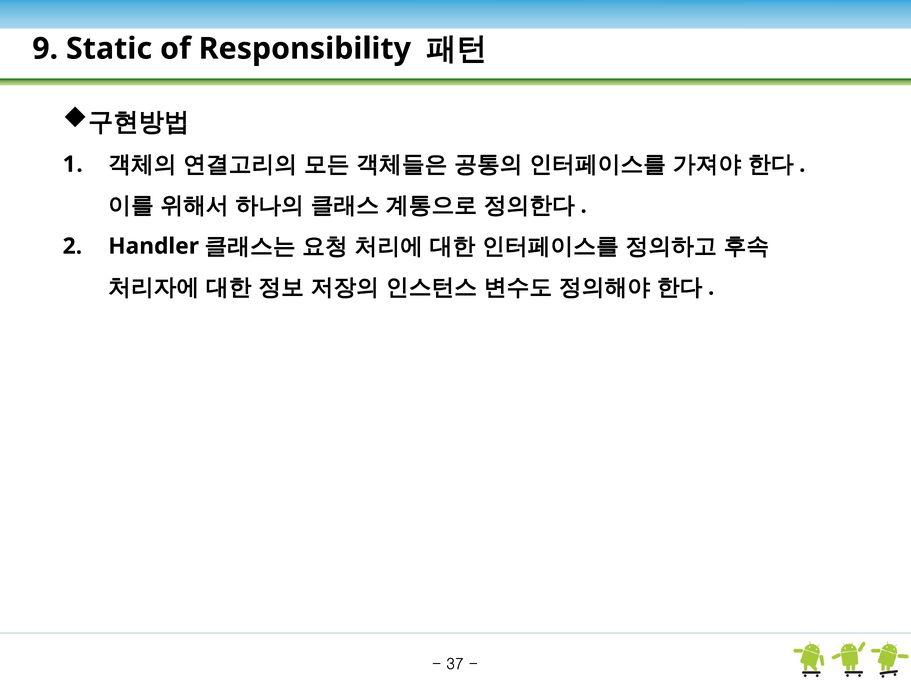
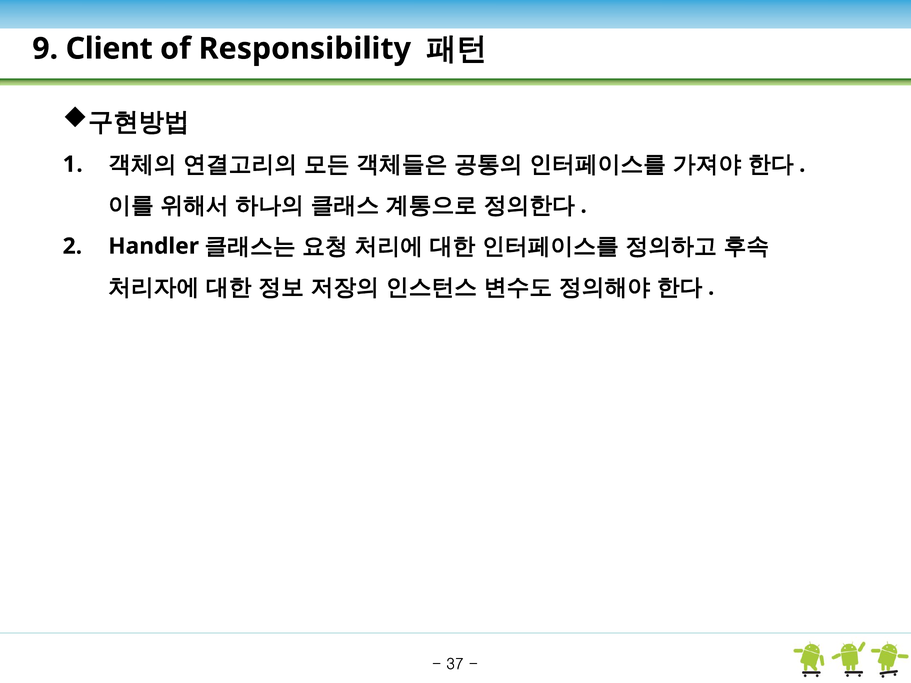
Static: Static -> Client
